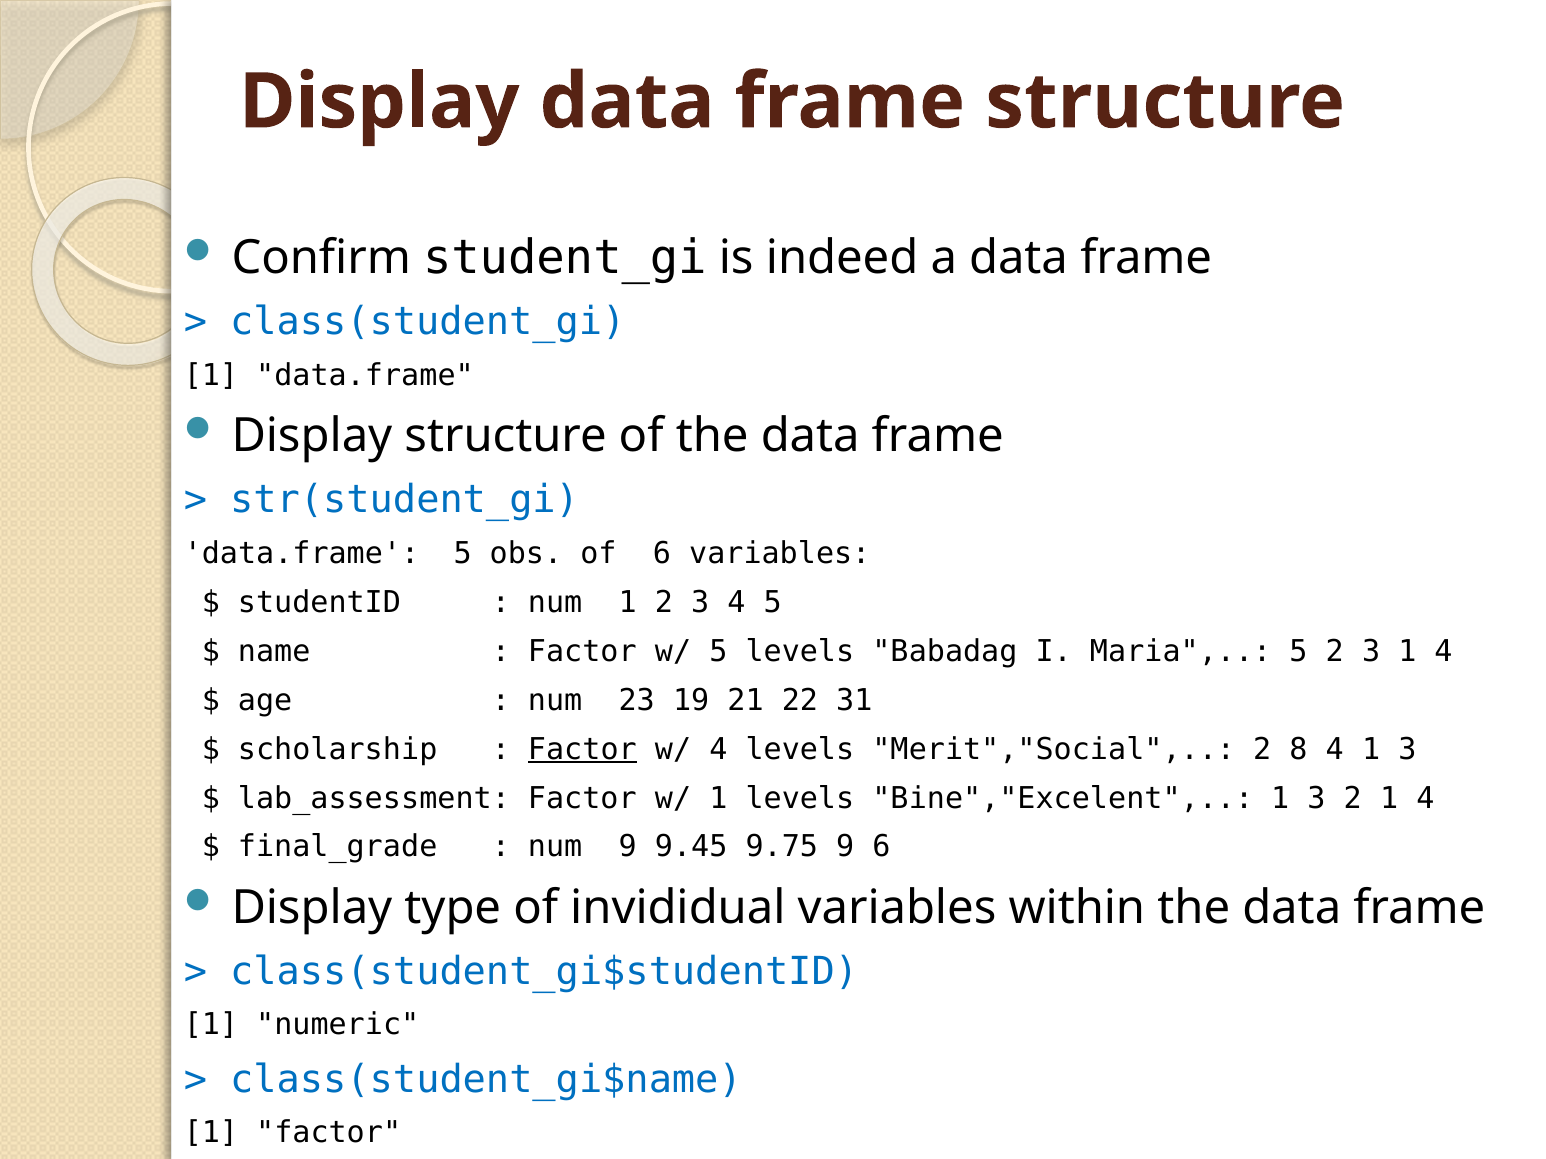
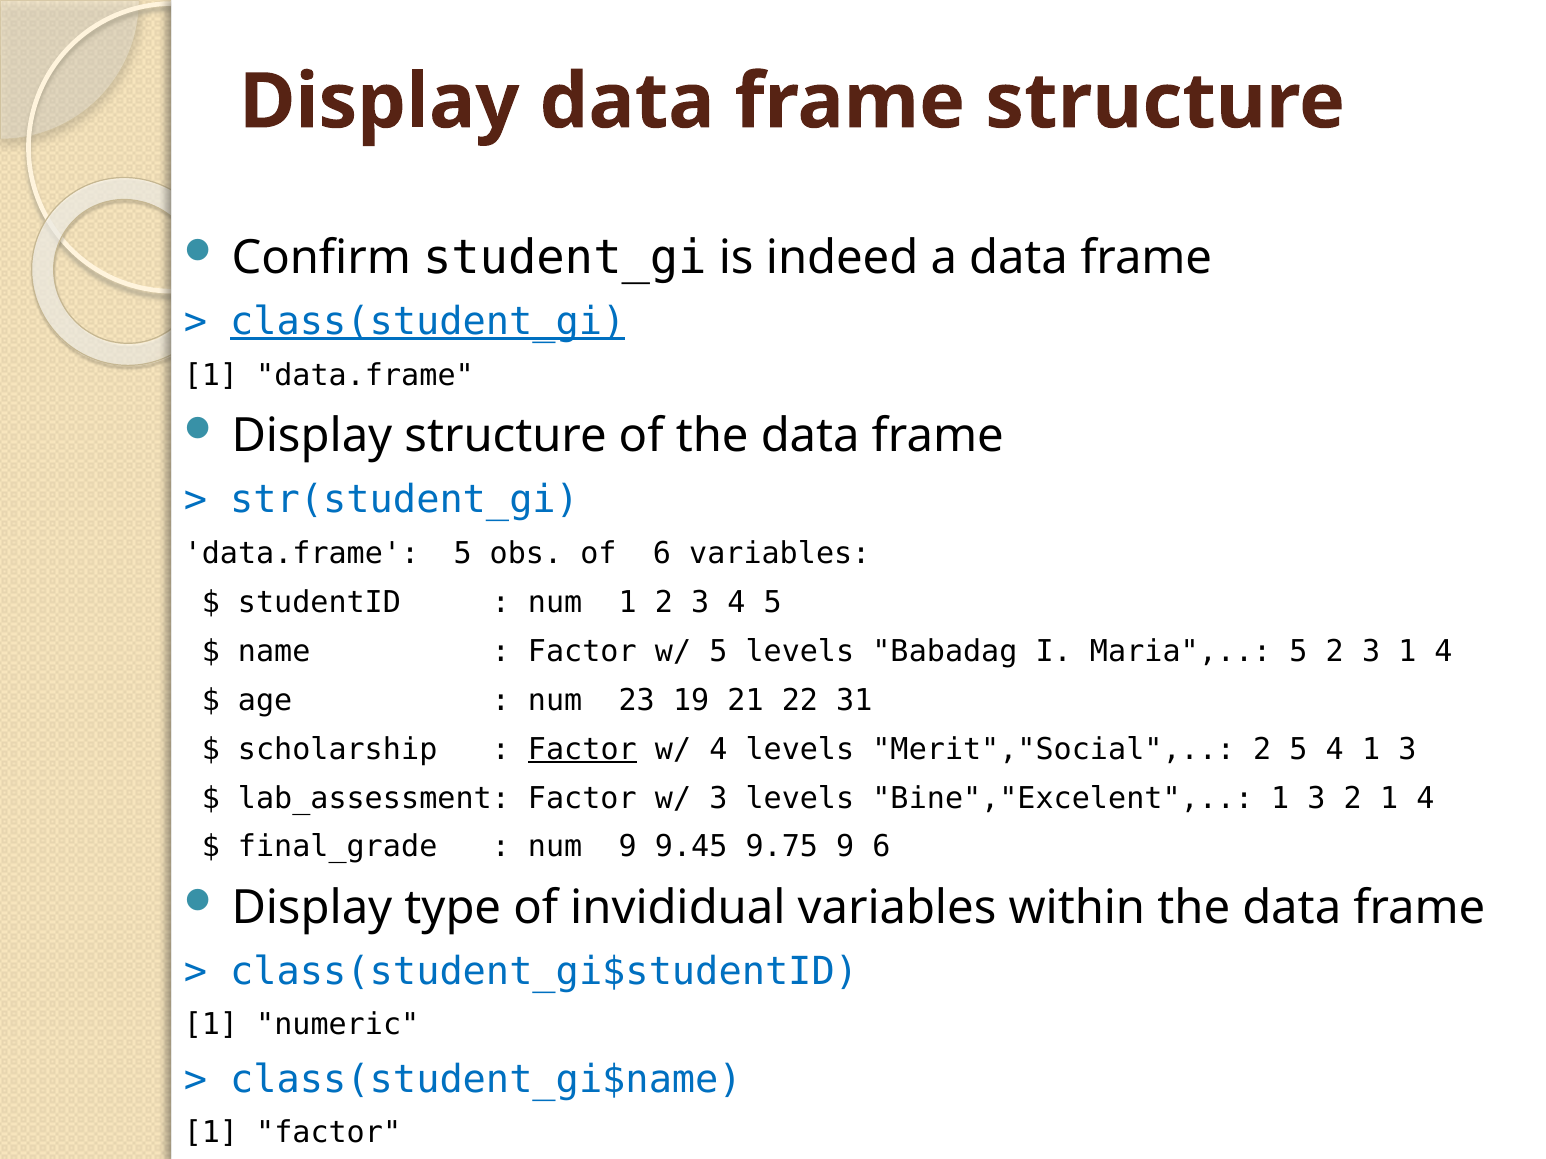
class(student_gi underline: none -> present
2 8: 8 -> 5
w/ 1: 1 -> 3
